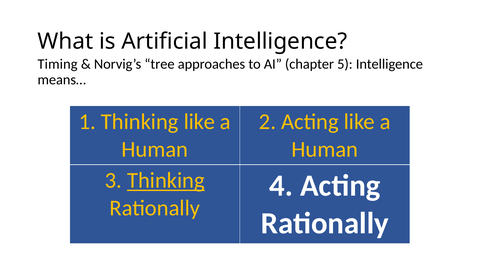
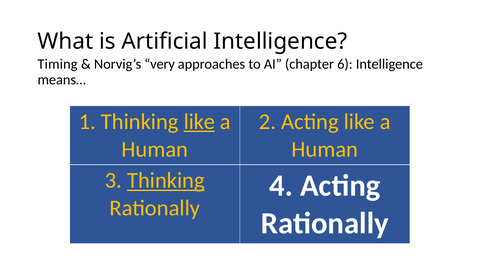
tree: tree -> very
5: 5 -> 6
like at (199, 122) underline: none -> present
